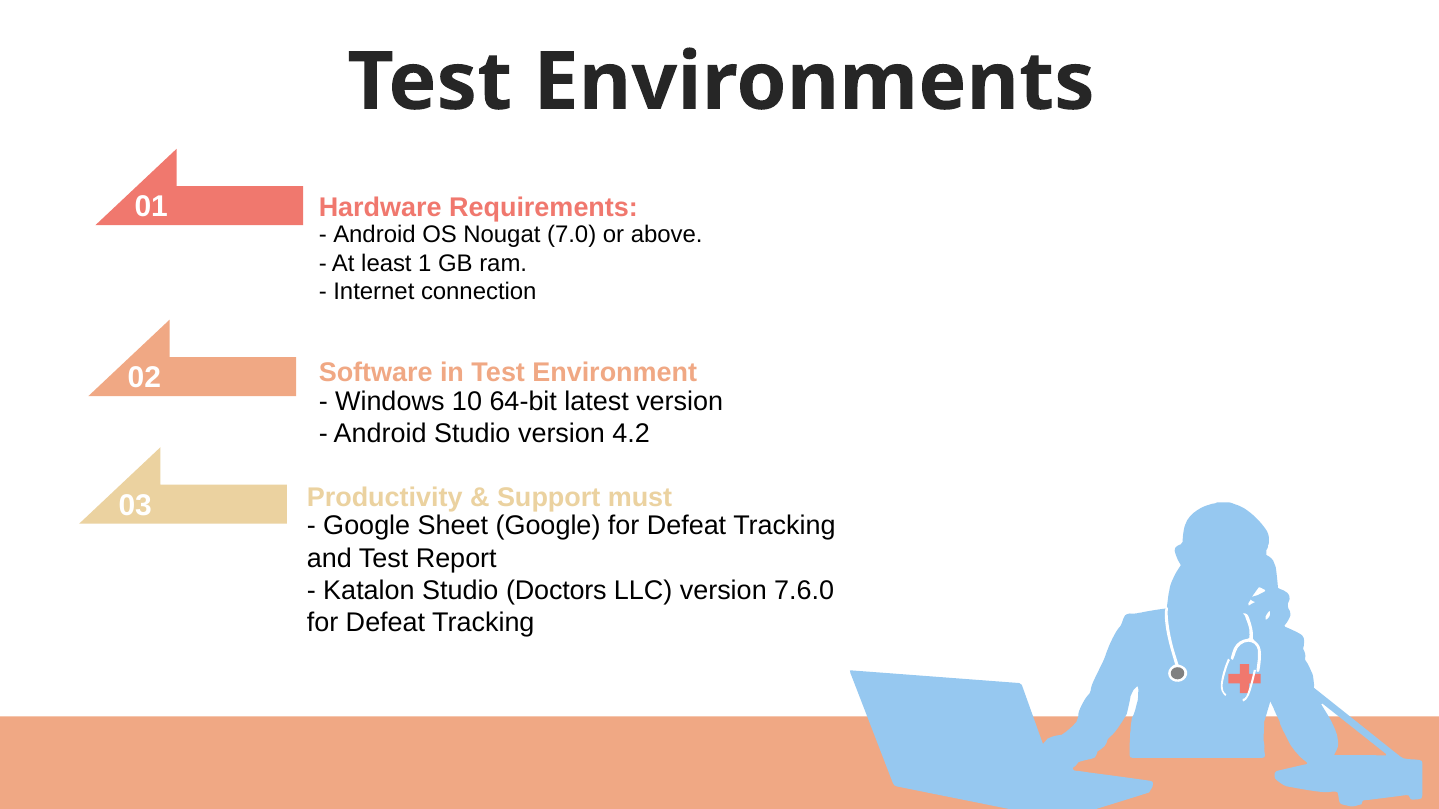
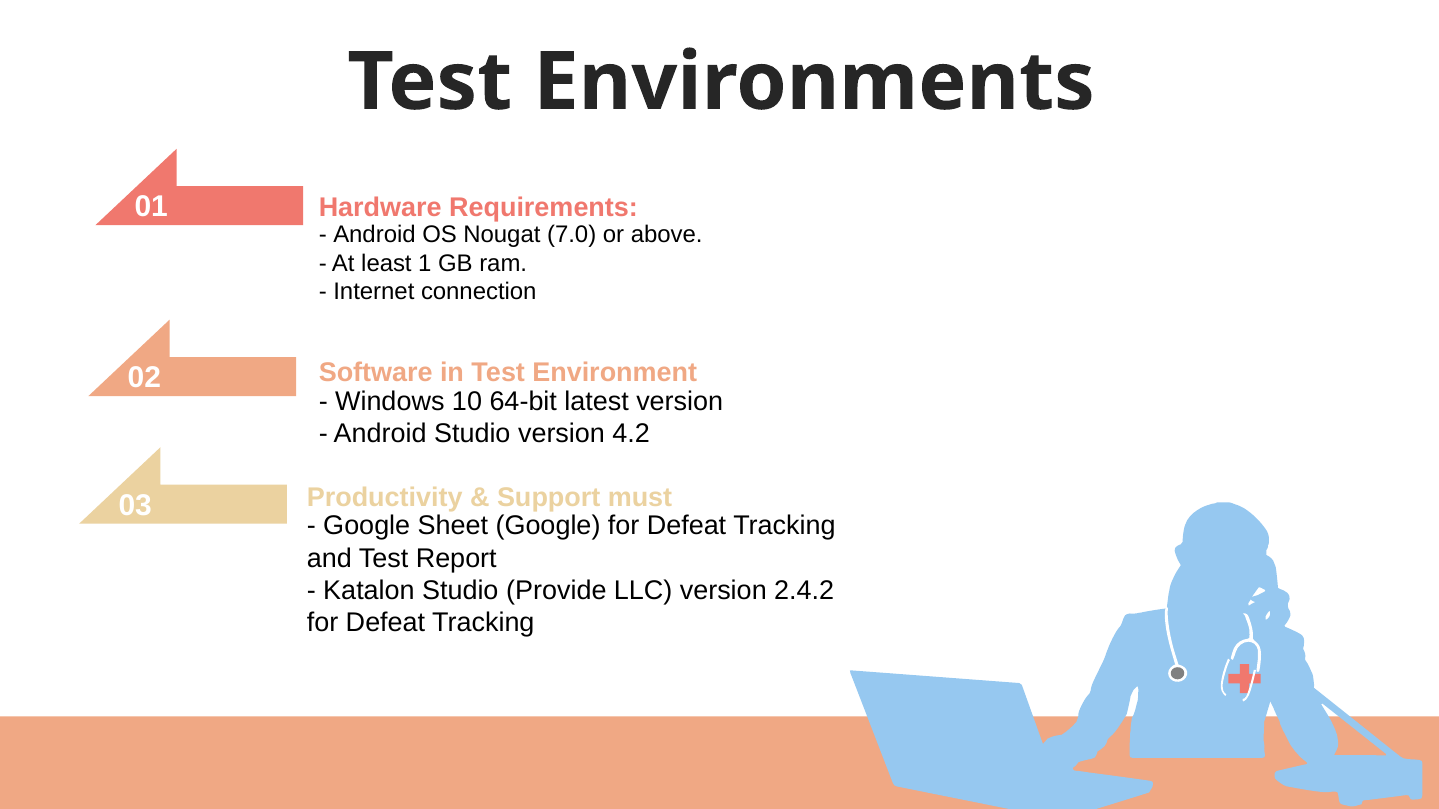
Doctors: Doctors -> Provide
7.6.0: 7.6.0 -> 2.4.2
